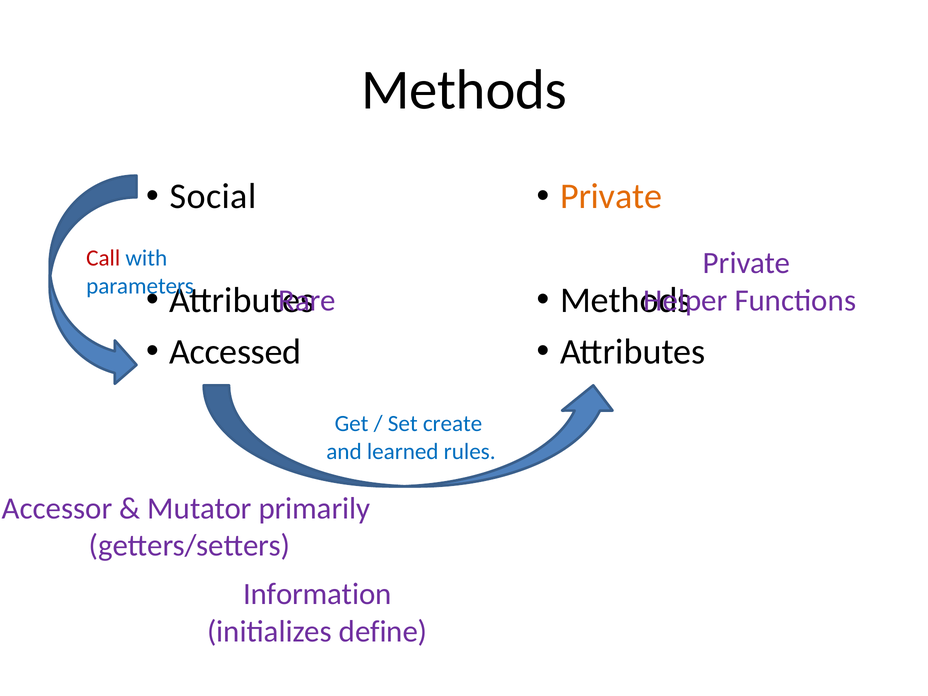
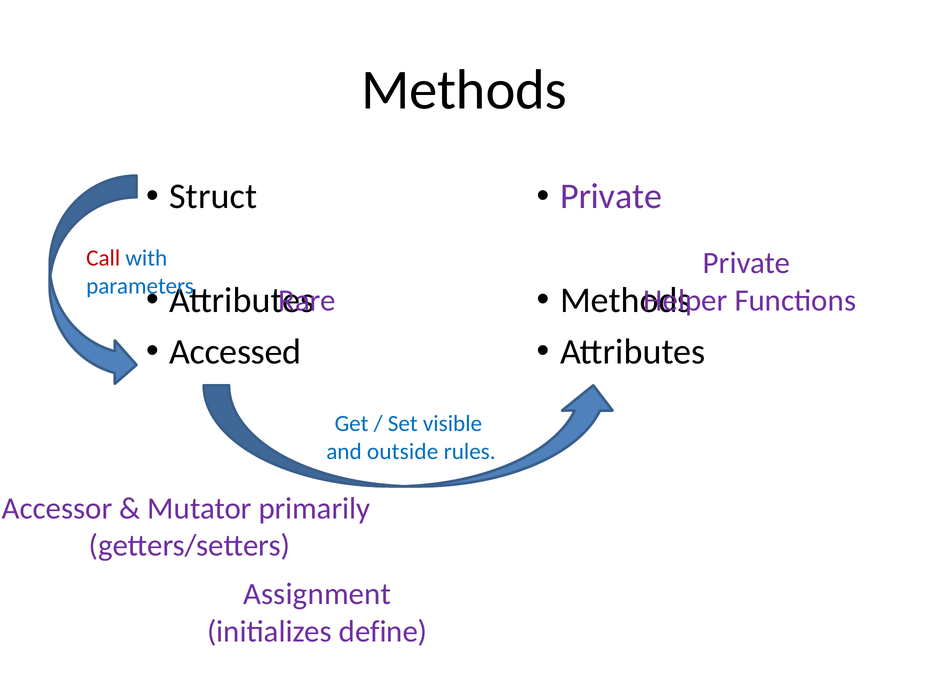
Social: Social -> Struct
Private at (611, 197) colour: orange -> purple
create: create -> visible
learned: learned -> outside
Information: Information -> Assignment
